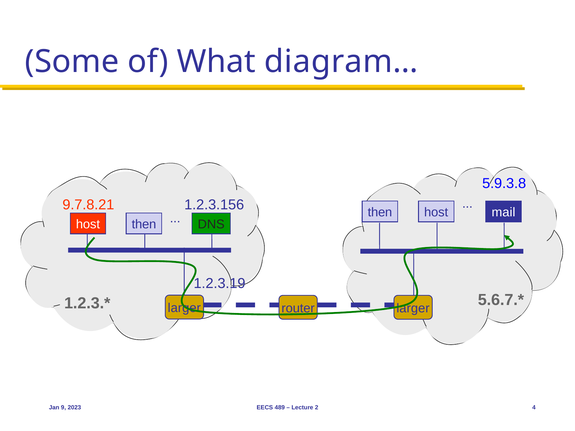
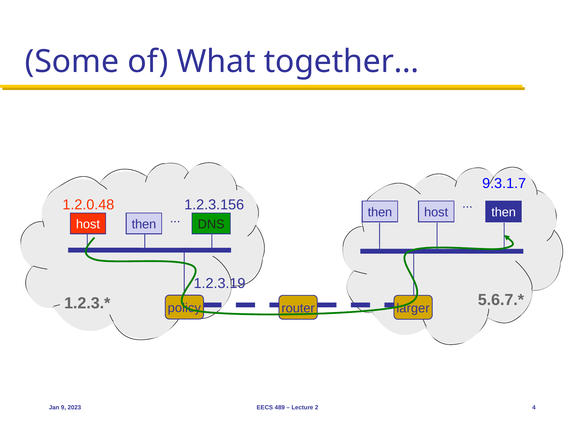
diagram…: diagram… -> together…
5.9.3.8: 5.9.3.8 -> 9.3.1.7
9.7.8.21: 9.7.8.21 -> 1.2.0.48
mail at (504, 212): mail -> then
larger at (184, 308): larger -> policy
